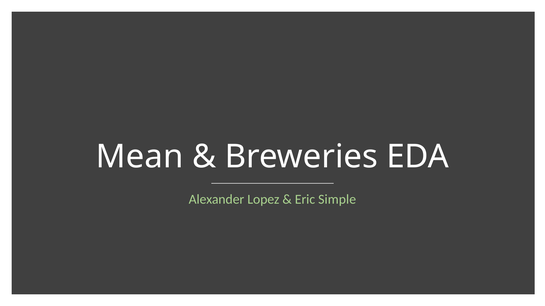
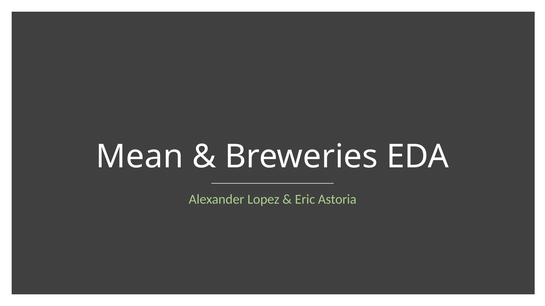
Simple: Simple -> Astoria
